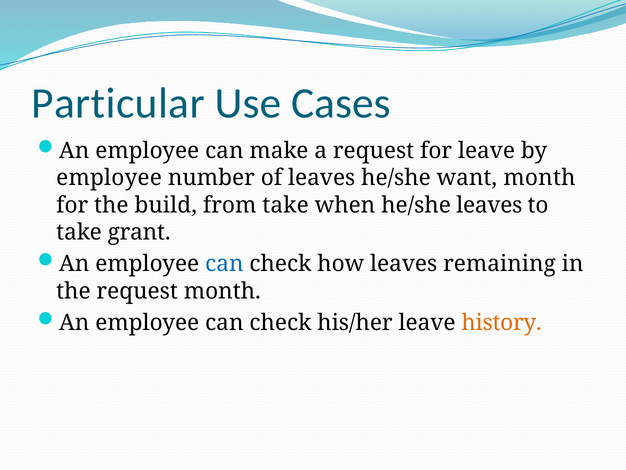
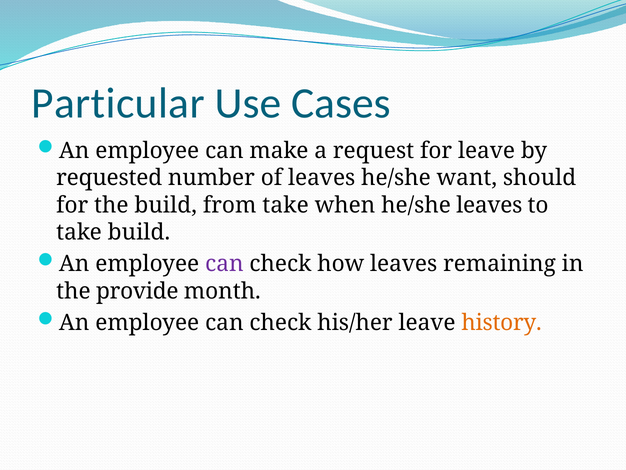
employee at (109, 178): employee -> requested
want month: month -> should
take grant: grant -> build
can at (224, 264) colour: blue -> purple
the request: request -> provide
